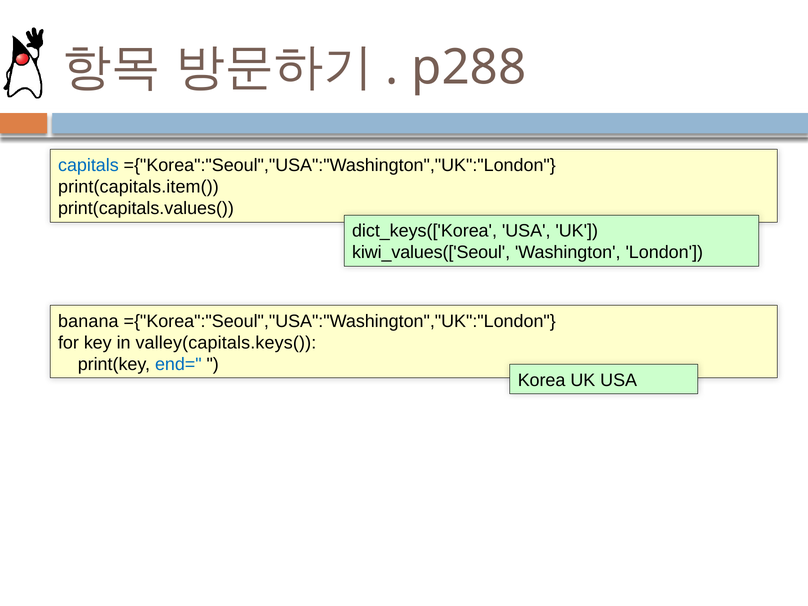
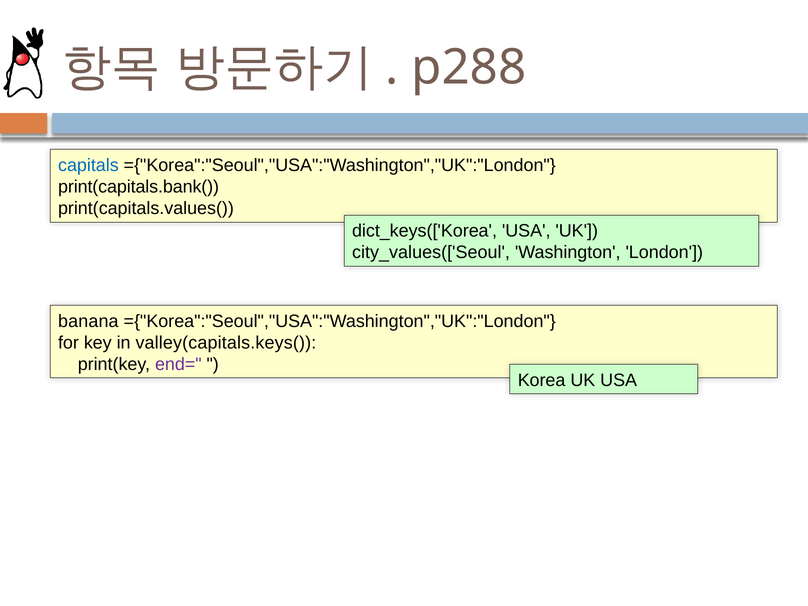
print(capitals.item(: print(capitals.item( -> print(capitals.bank(
kiwi_values(['Seoul: kiwi_values(['Seoul -> city_values(['Seoul
end= colour: blue -> purple
